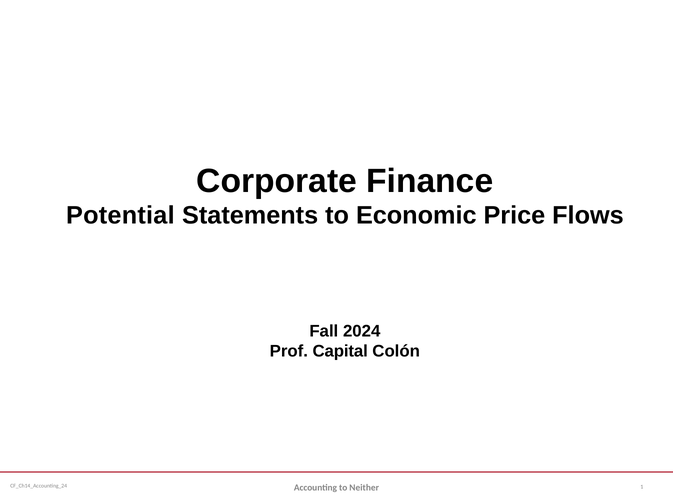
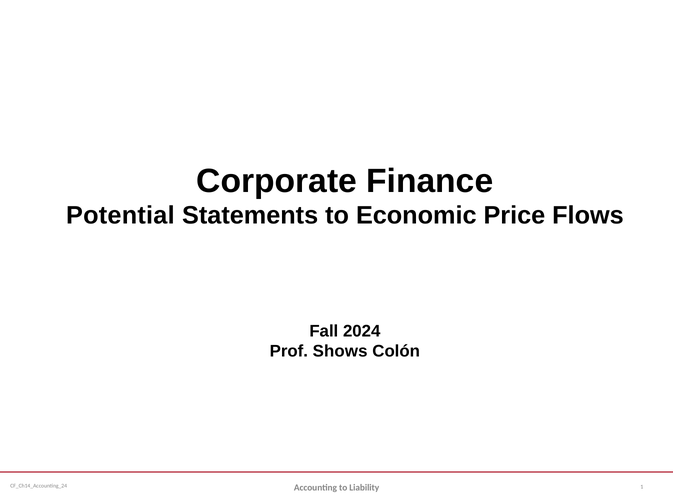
Capital: Capital -> Shows
Neither: Neither -> Liability
